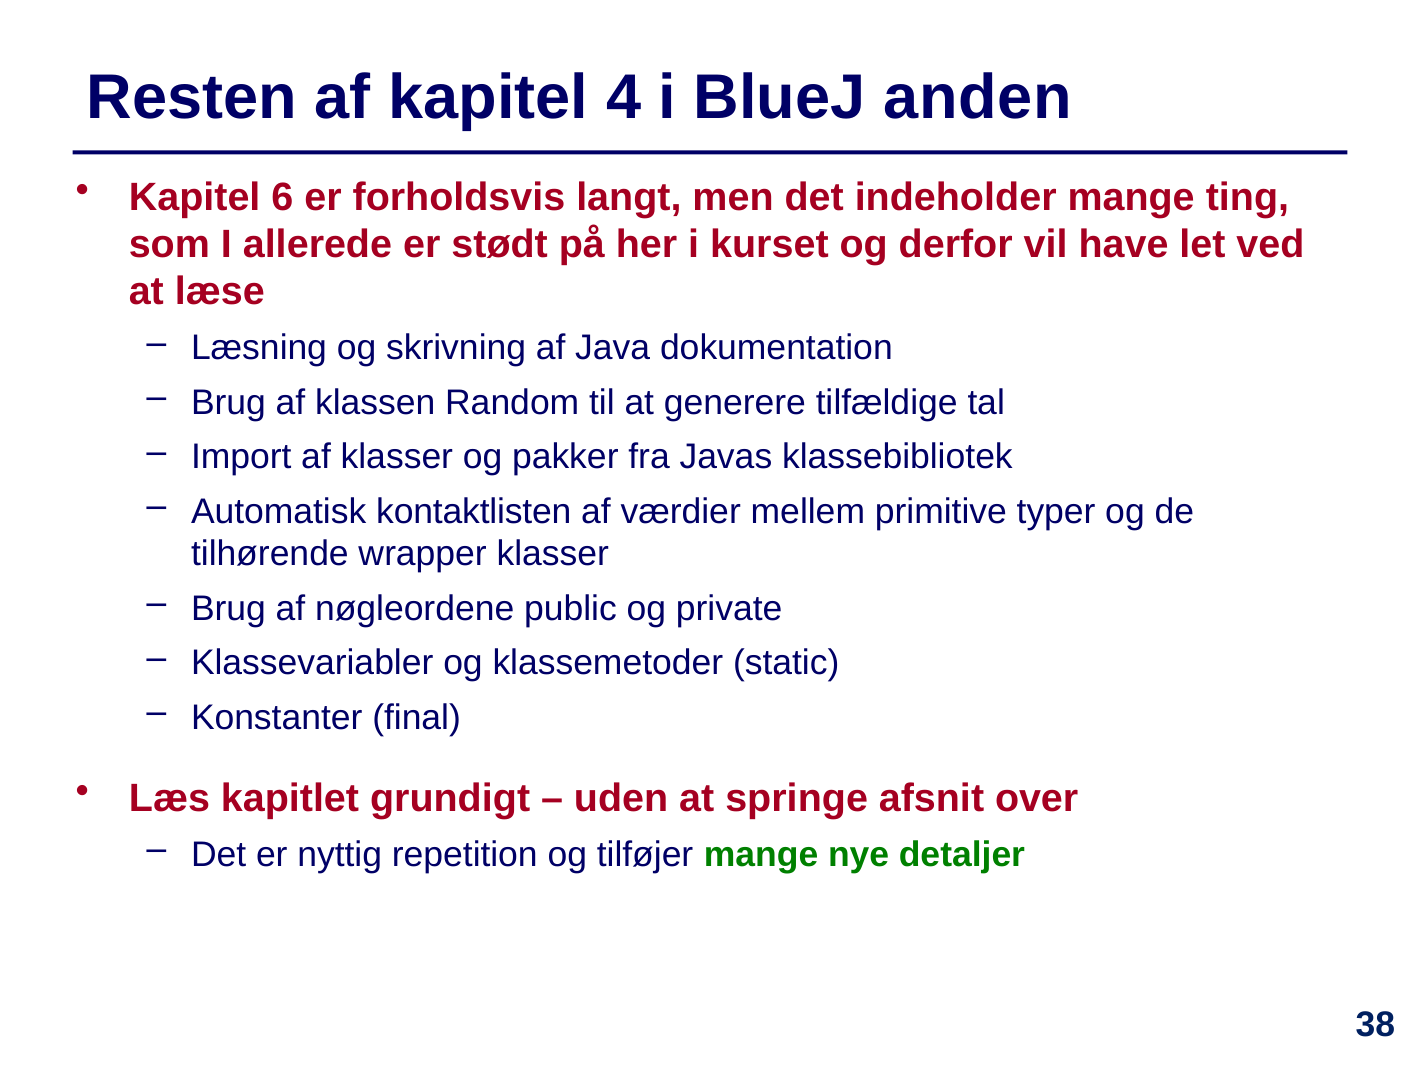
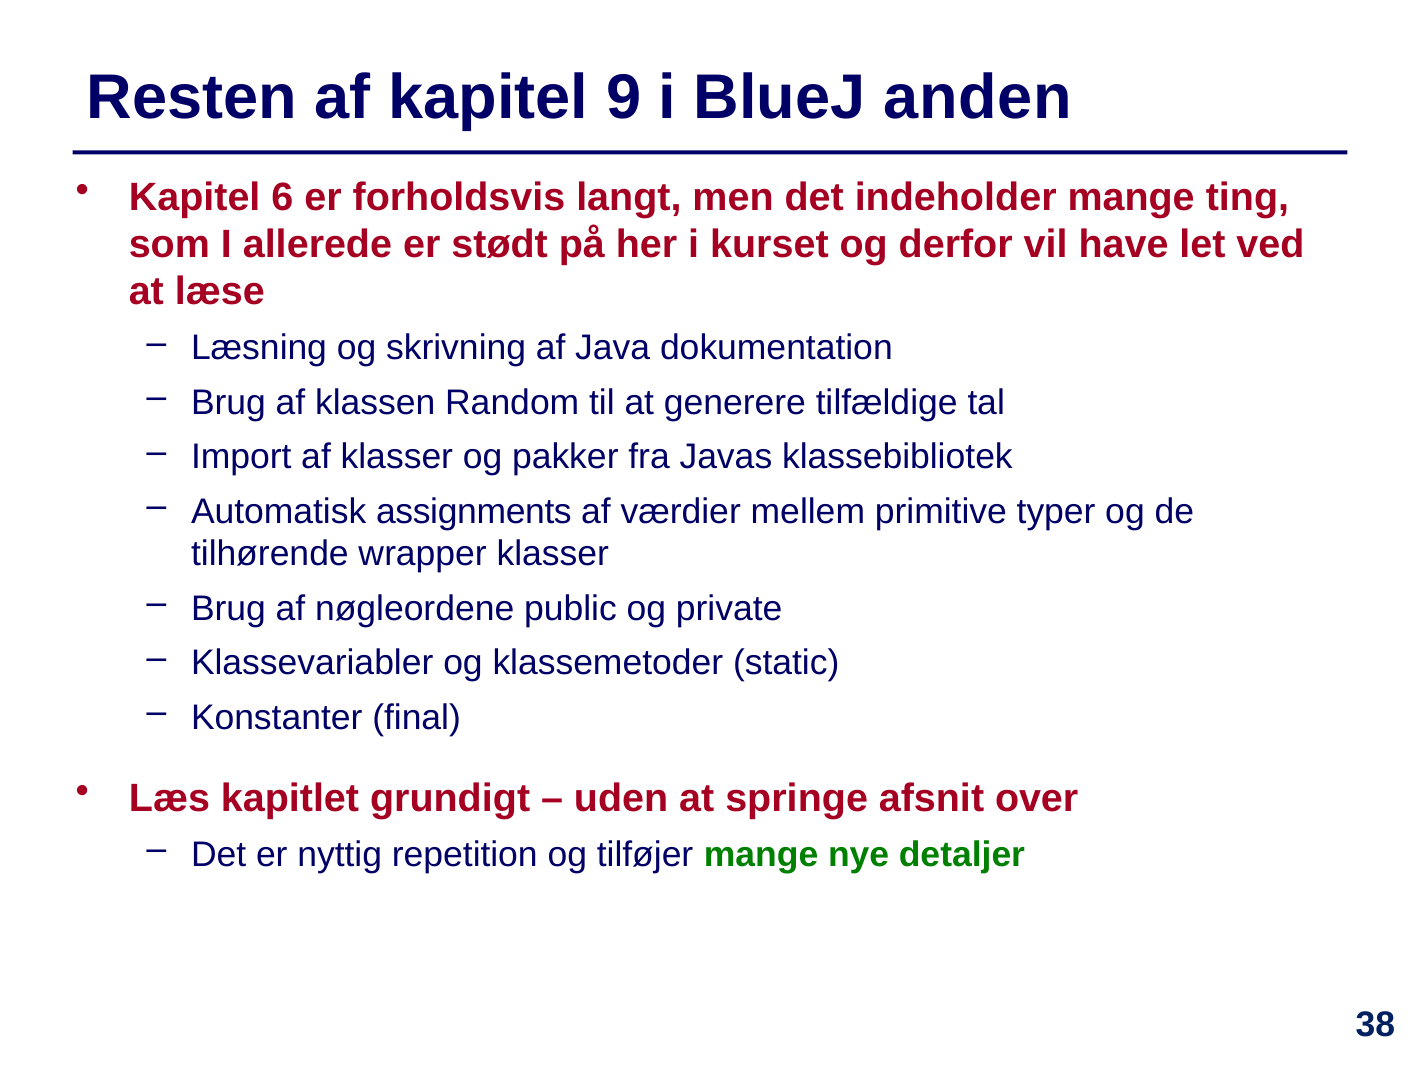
4: 4 -> 9
kontaktlisten: kontaktlisten -> assignments
